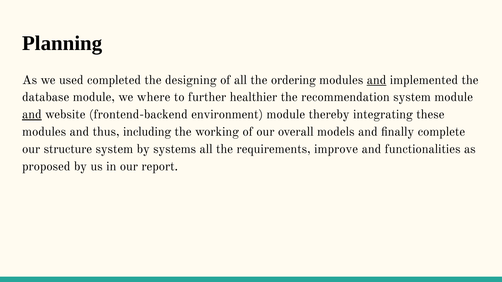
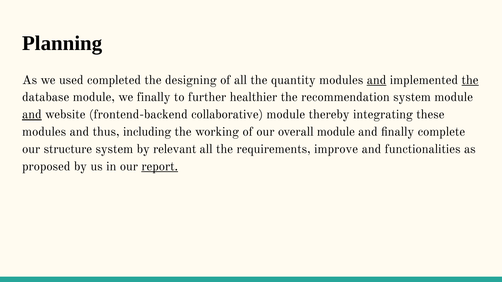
ordering: ordering -> quantity
the at (470, 80) underline: none -> present
we where: where -> finally
environment: environment -> collaborative
overall models: models -> module
systems: systems -> relevant
report underline: none -> present
